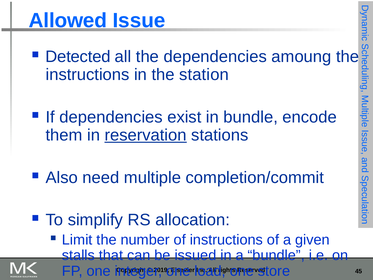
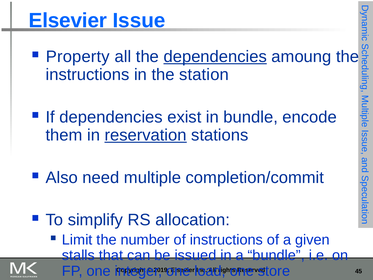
Allowed at (68, 20): Allowed -> Elsevier
Detected: Detected -> Property
dependencies at (215, 57) underline: none -> present
